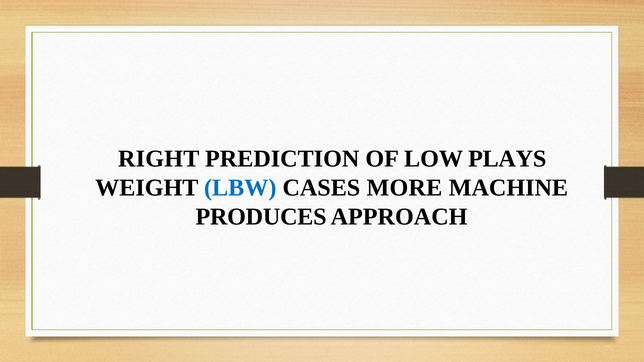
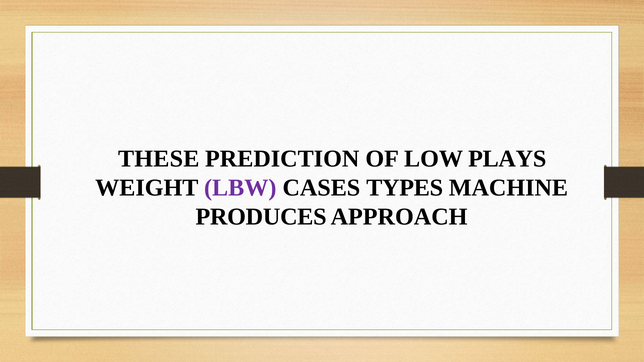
RIGHT: RIGHT -> THESE
LBW colour: blue -> purple
MORE: MORE -> TYPES
